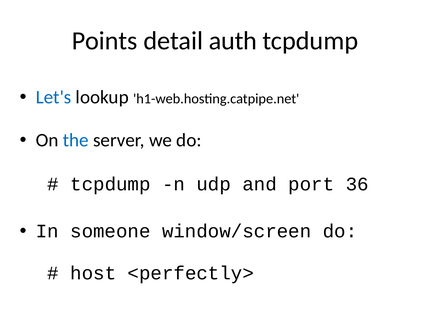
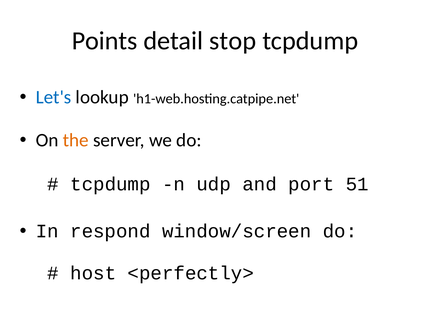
auth: auth -> stop
the colour: blue -> orange
36: 36 -> 51
someone: someone -> respond
